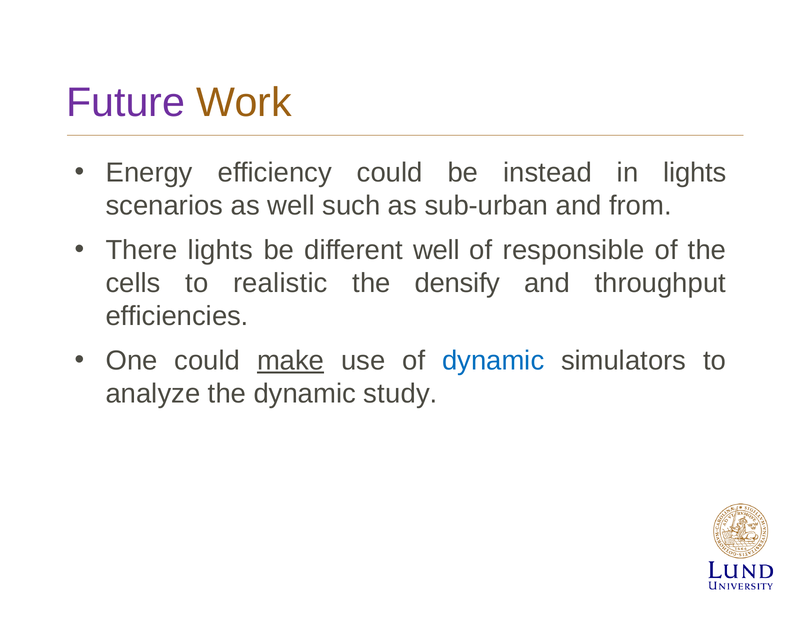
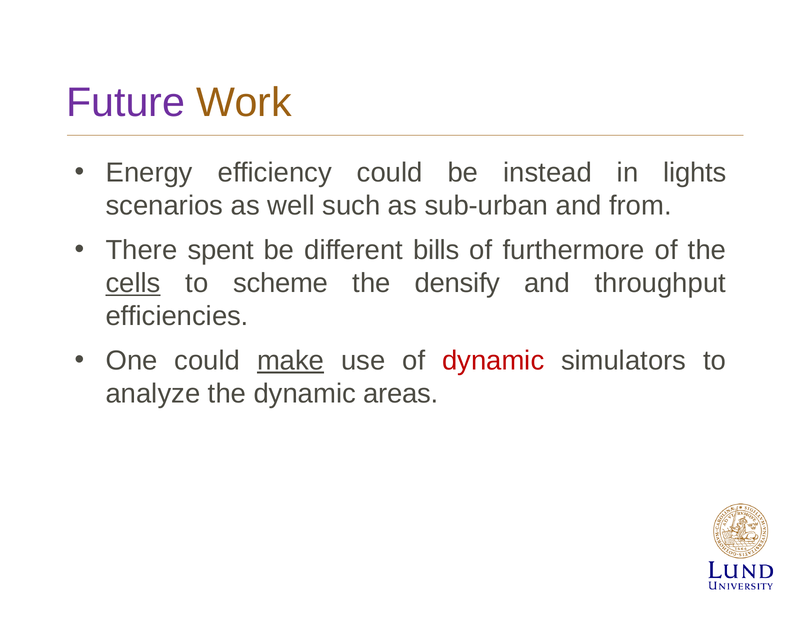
There lights: lights -> spent
different well: well -> bills
responsible: responsible -> furthermore
cells underline: none -> present
realistic: realistic -> scheme
dynamic at (493, 360) colour: blue -> red
study: study -> areas
